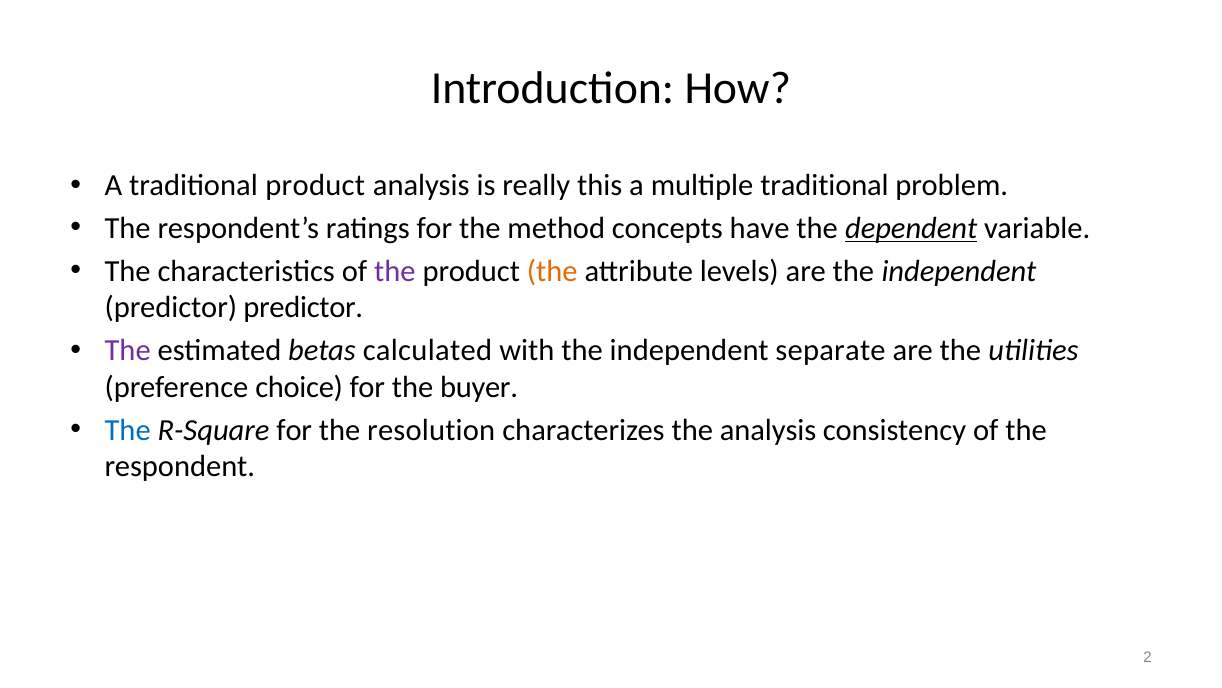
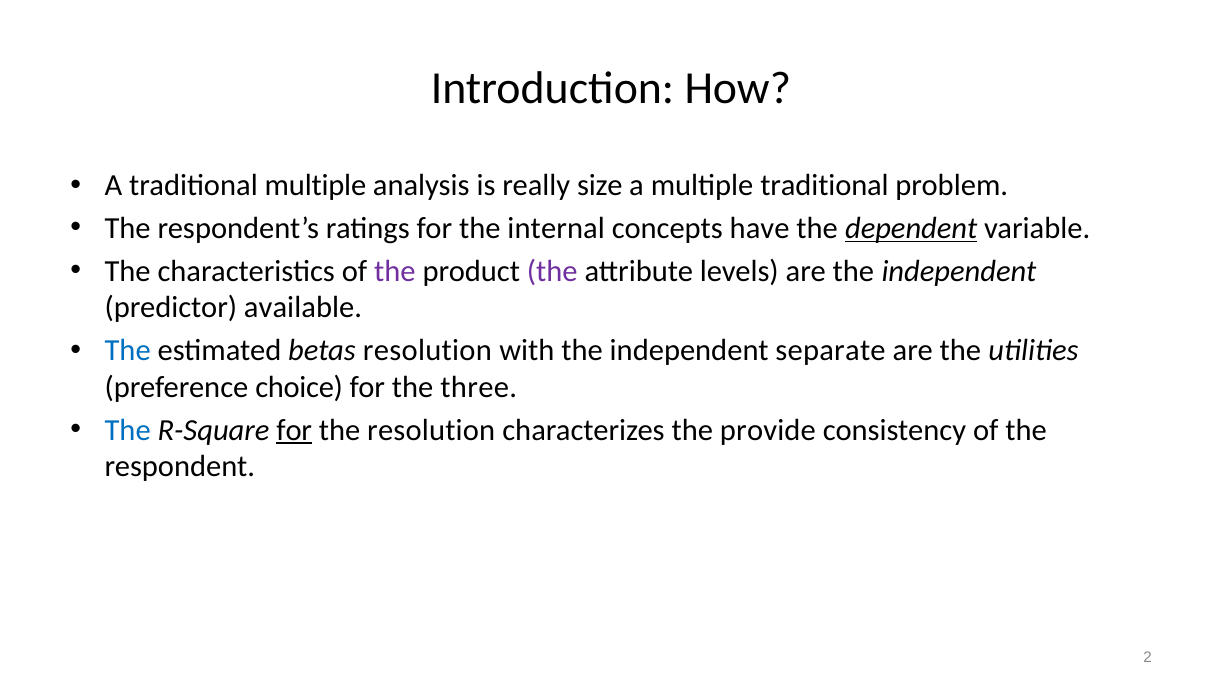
traditional product: product -> multiple
this: this -> size
method: method -> internal
the at (552, 271) colour: orange -> purple
predictor predictor: predictor -> available
The at (128, 350) colour: purple -> blue
betas calculated: calculated -> resolution
buyer: buyer -> three
for at (294, 430) underline: none -> present
the analysis: analysis -> provide
